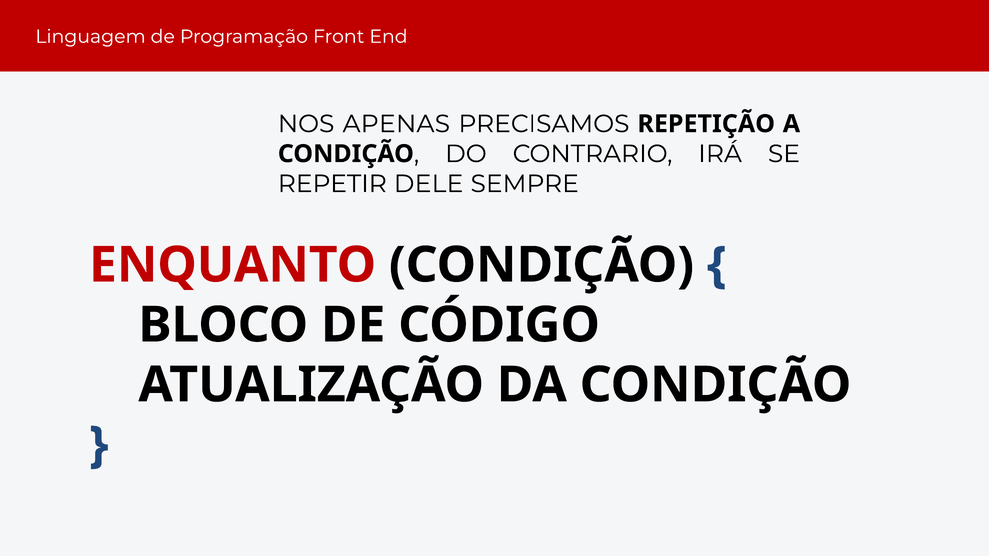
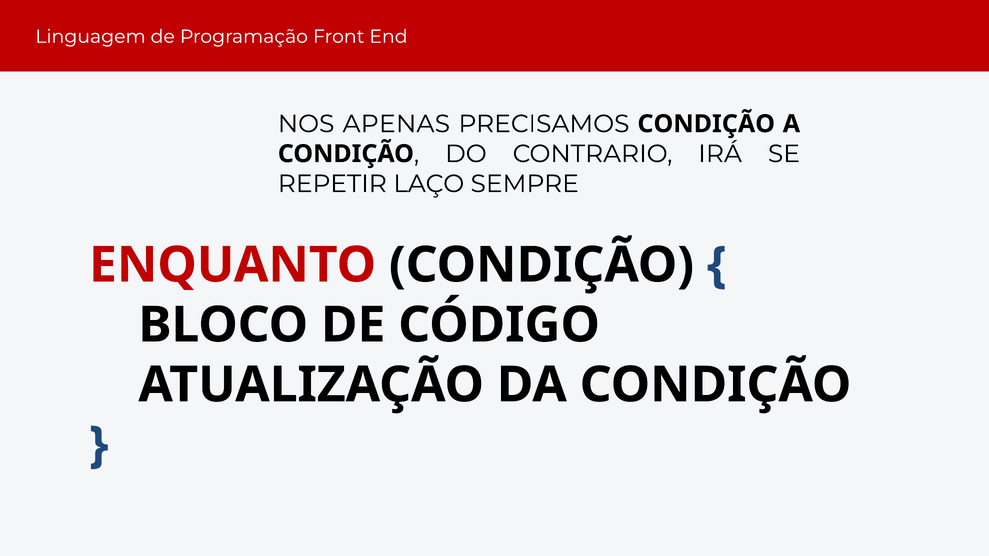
PRECISAMOS REPETIÇÃO: REPETIÇÃO -> CONDIÇÃO
DELE: DELE -> LAÇO
